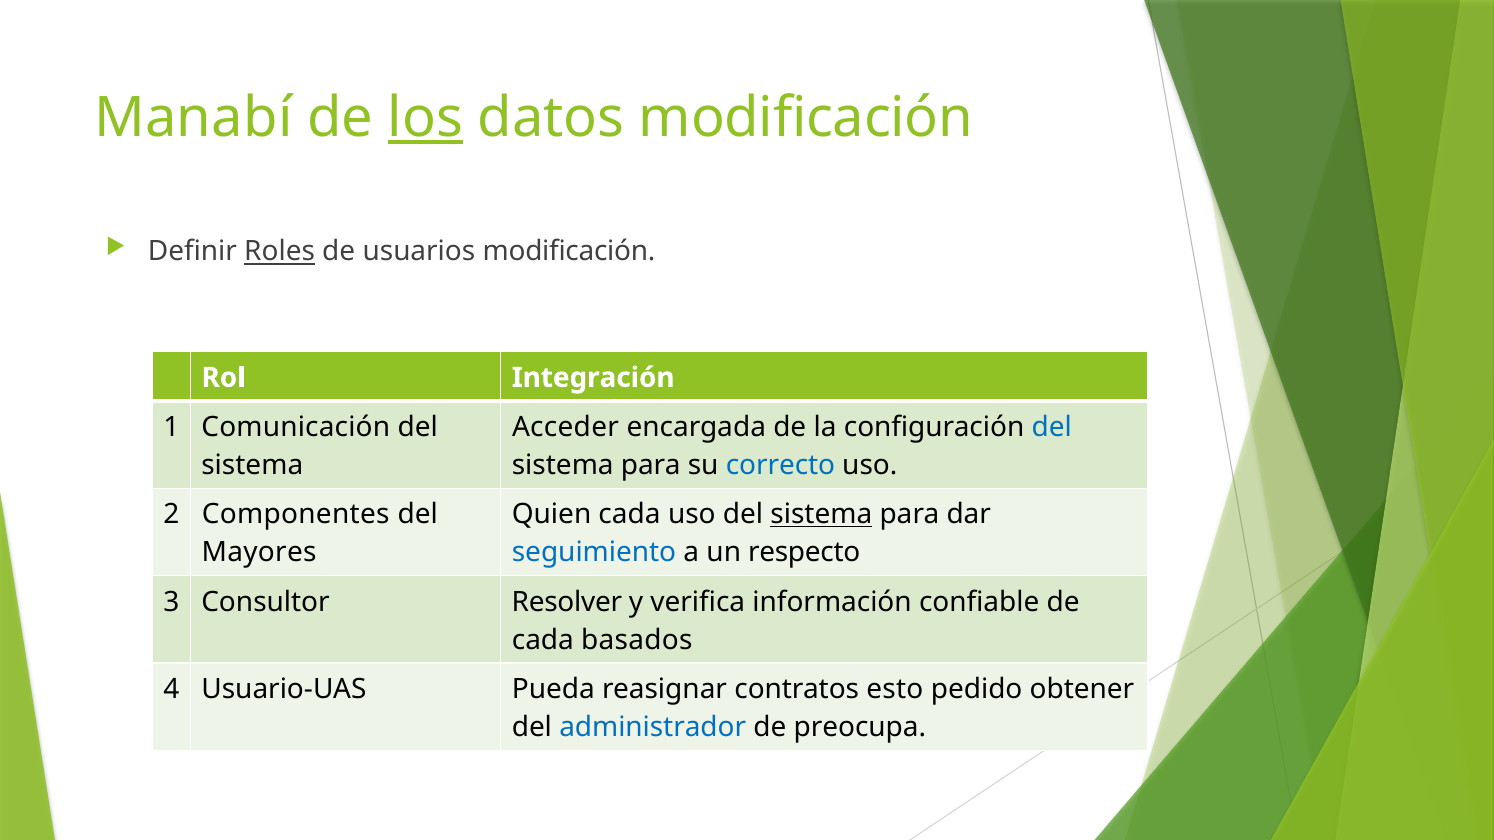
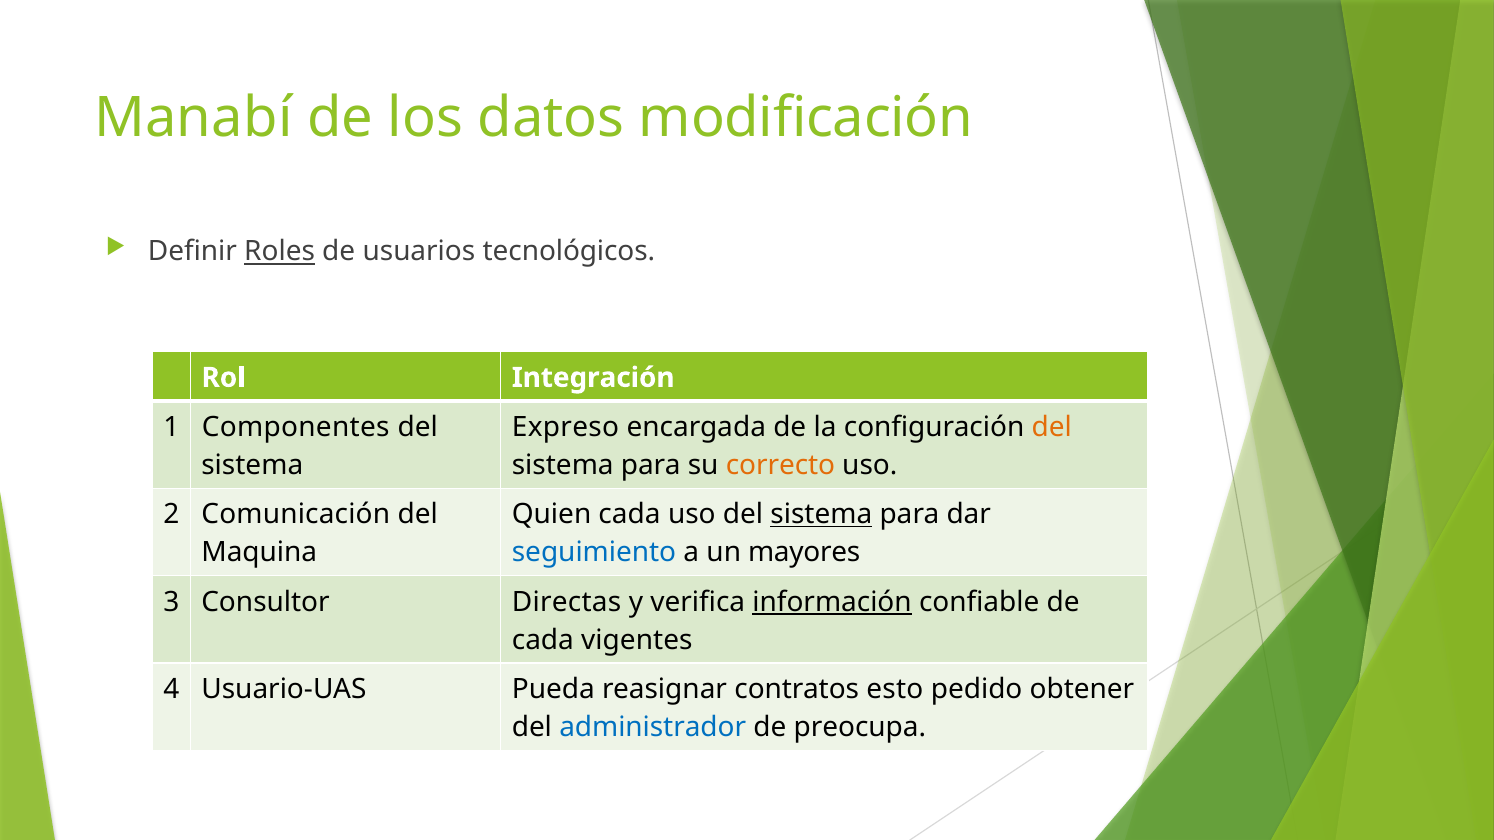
los underline: present -> none
usuarios modificación: modificación -> tecnológicos
Comunicación: Comunicación -> Componentes
Acceder: Acceder -> Expreso
del at (1052, 427) colour: blue -> orange
correcto colour: blue -> orange
Componentes: Componentes -> Comunicación
Mayores: Mayores -> Maquina
respecto: respecto -> mayores
Resolver: Resolver -> Directas
información underline: none -> present
basados: basados -> vigentes
